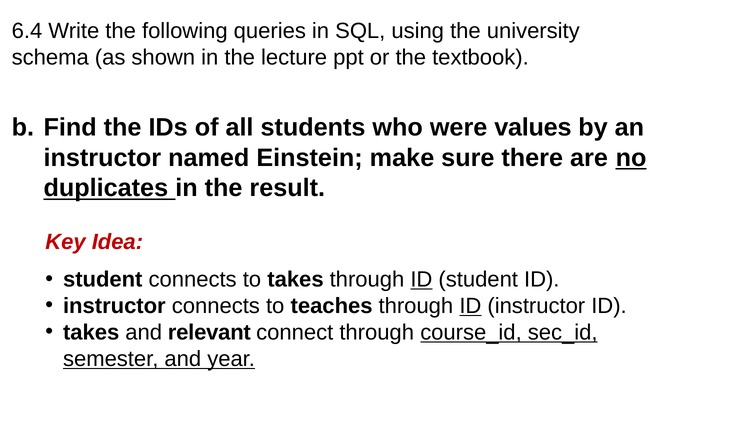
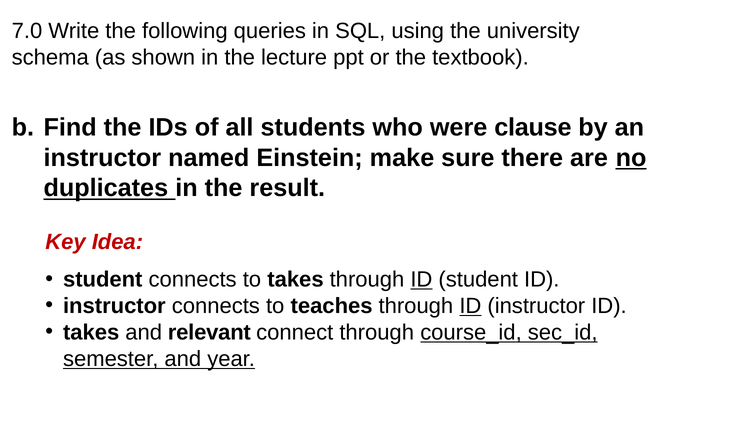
6.4: 6.4 -> 7.0
values: values -> clause
